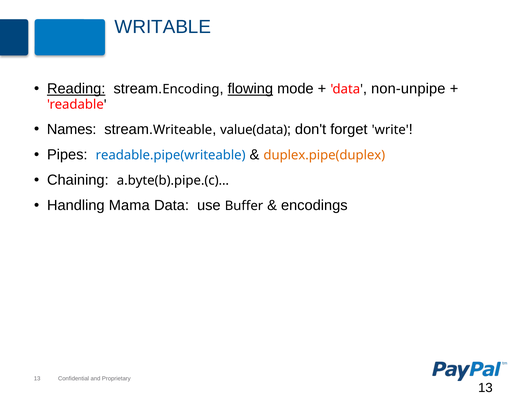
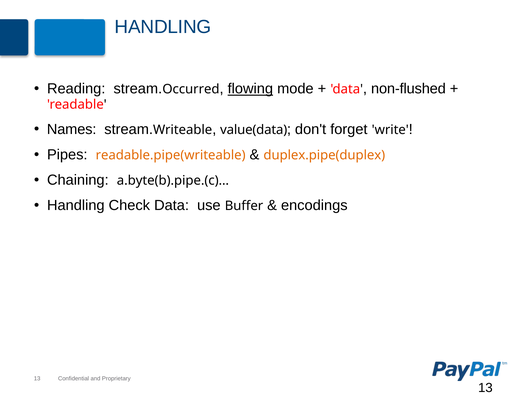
WRITABLE at (163, 27): WRITABLE -> HANDLING
Reading underline: present -> none
Encoding: Encoding -> Occurred
non-unpipe: non-unpipe -> non-flushed
readable.pipe(writeable colour: blue -> orange
Mama: Mama -> Check
